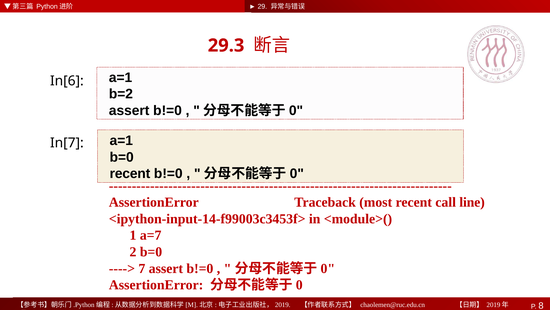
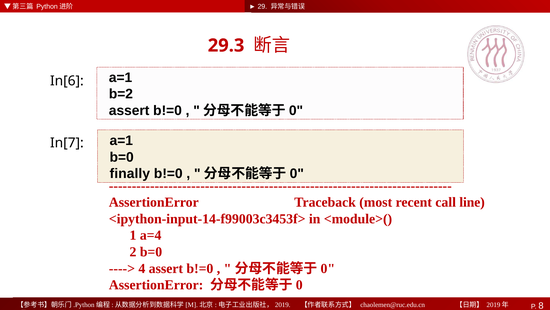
recent at (130, 173): recent -> finally
a=7: a=7 -> a=4
7: 7 -> 4
